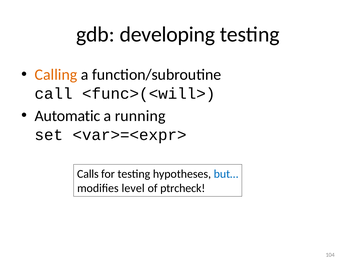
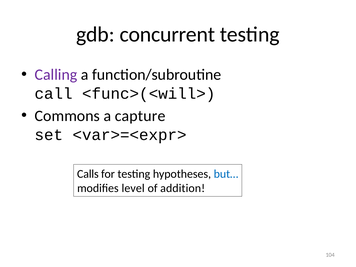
developing: developing -> concurrent
Calling colour: orange -> purple
Automatic: Automatic -> Commons
running: running -> capture
ptrcheck: ptrcheck -> addition
